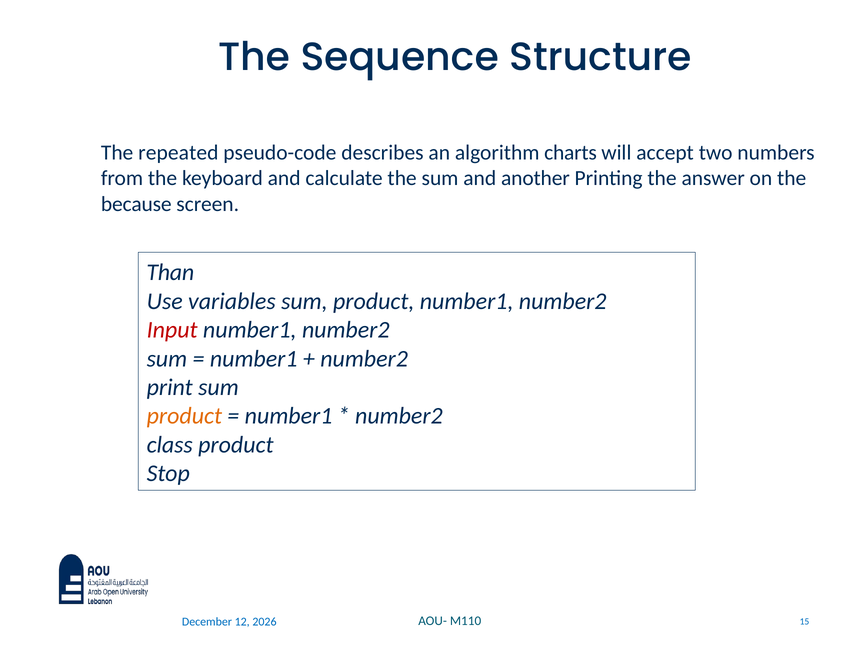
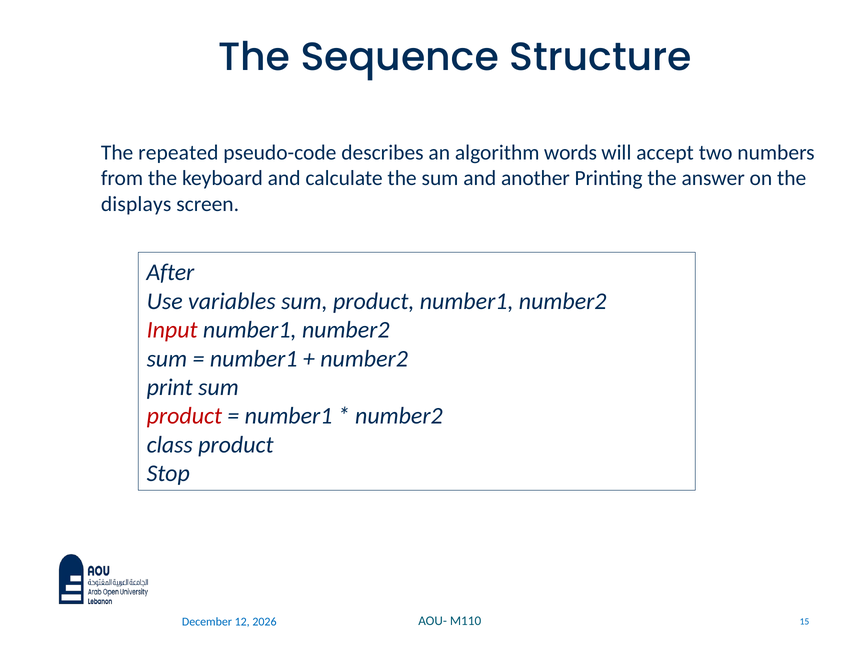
charts: charts -> words
because: because -> displays
Than: Than -> After
product at (184, 416) colour: orange -> red
